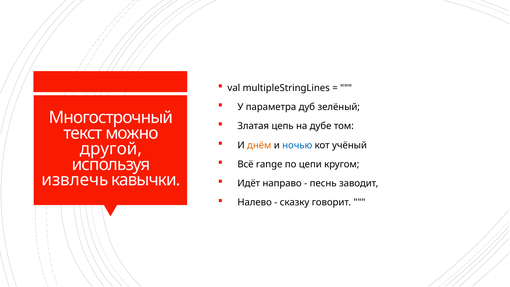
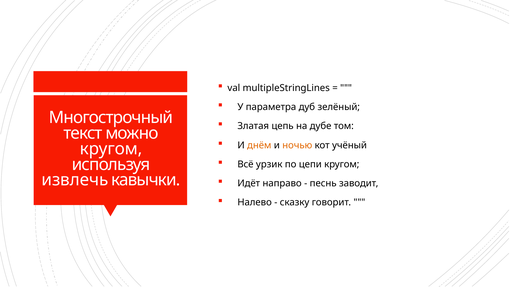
ночью colour: blue -> orange
другой at (111, 149): другой -> кругом
range: range -> урзик
